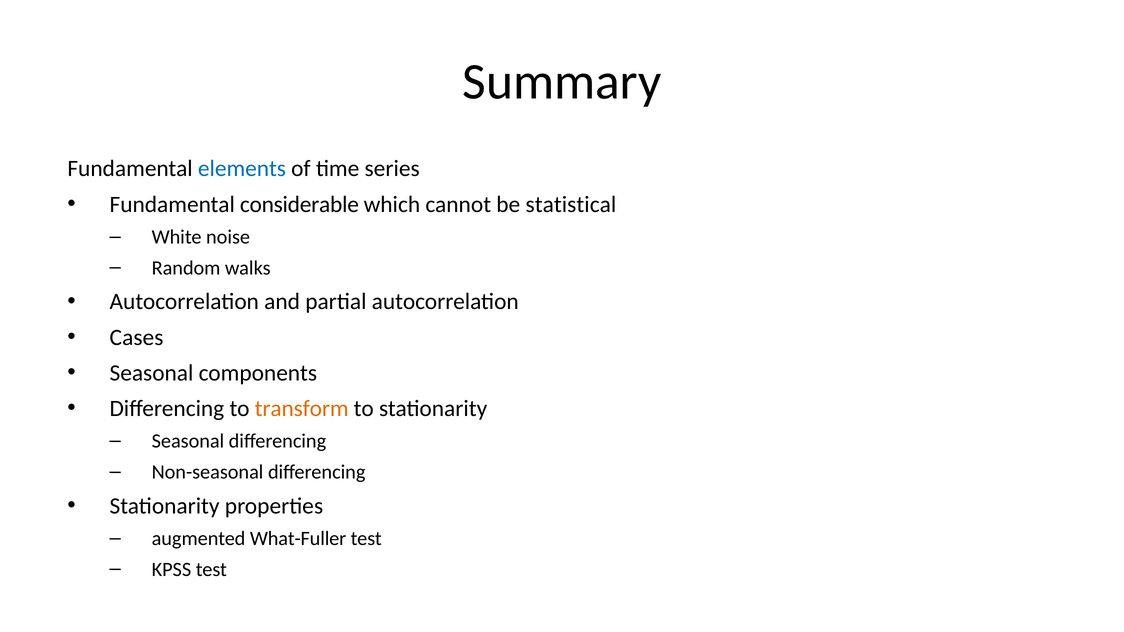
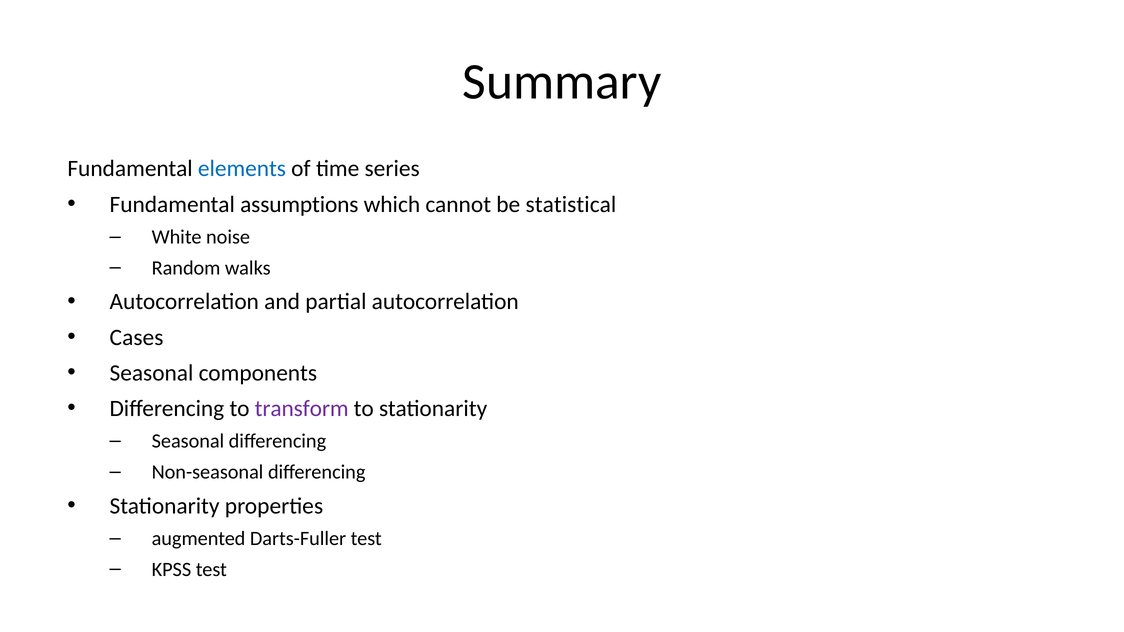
considerable: considerable -> assumptions
transform colour: orange -> purple
What-Fuller: What-Fuller -> Darts-Fuller
